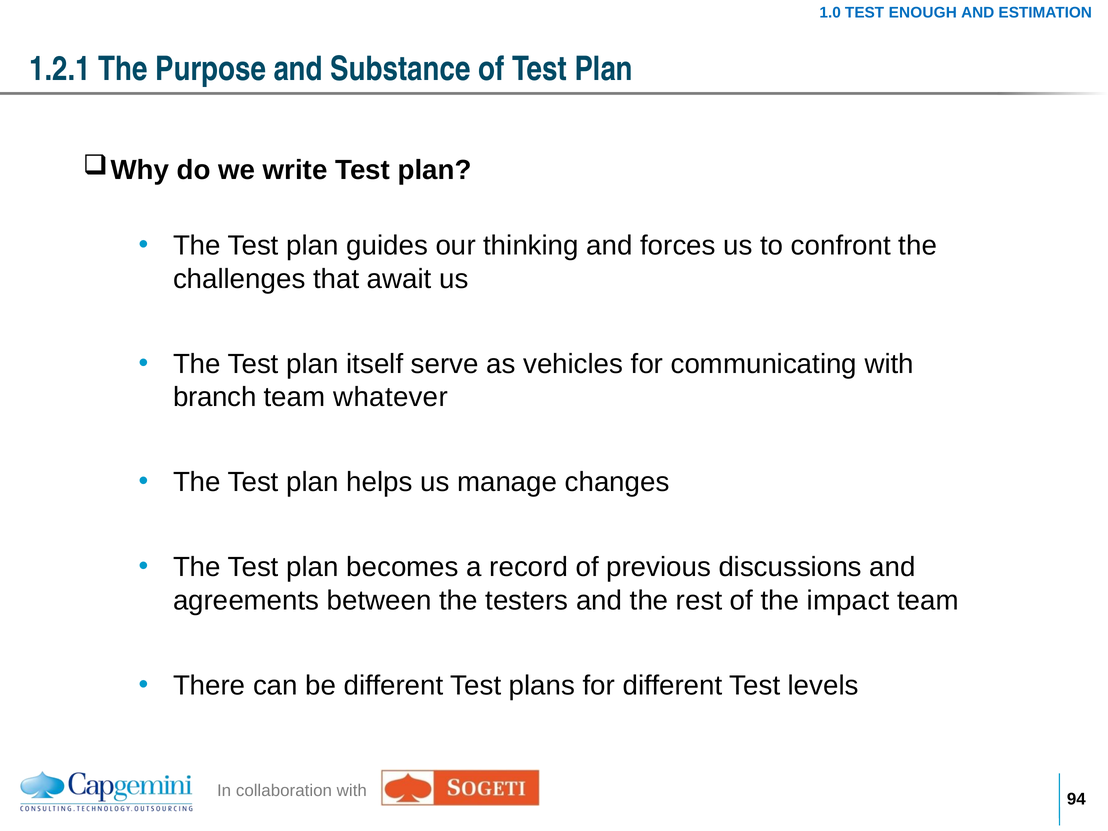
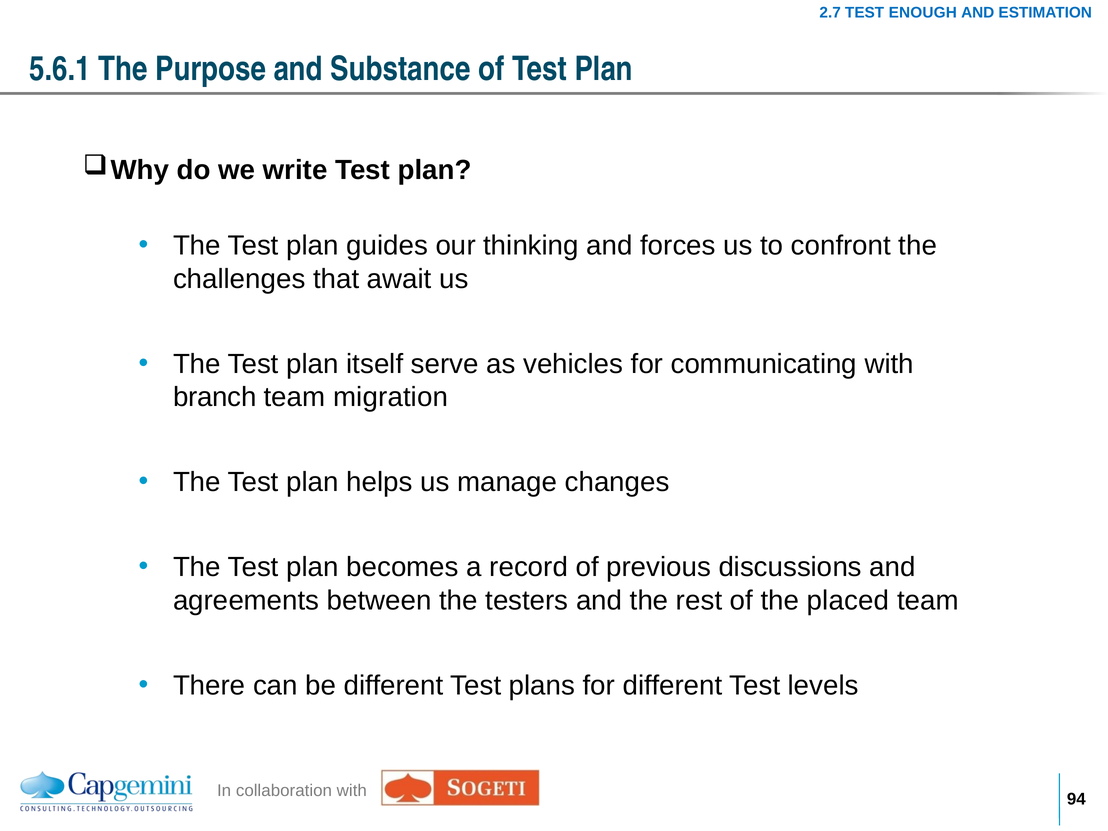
1.0: 1.0 -> 2.7
1.2.1: 1.2.1 -> 5.6.1
whatever: whatever -> migration
impact: impact -> placed
